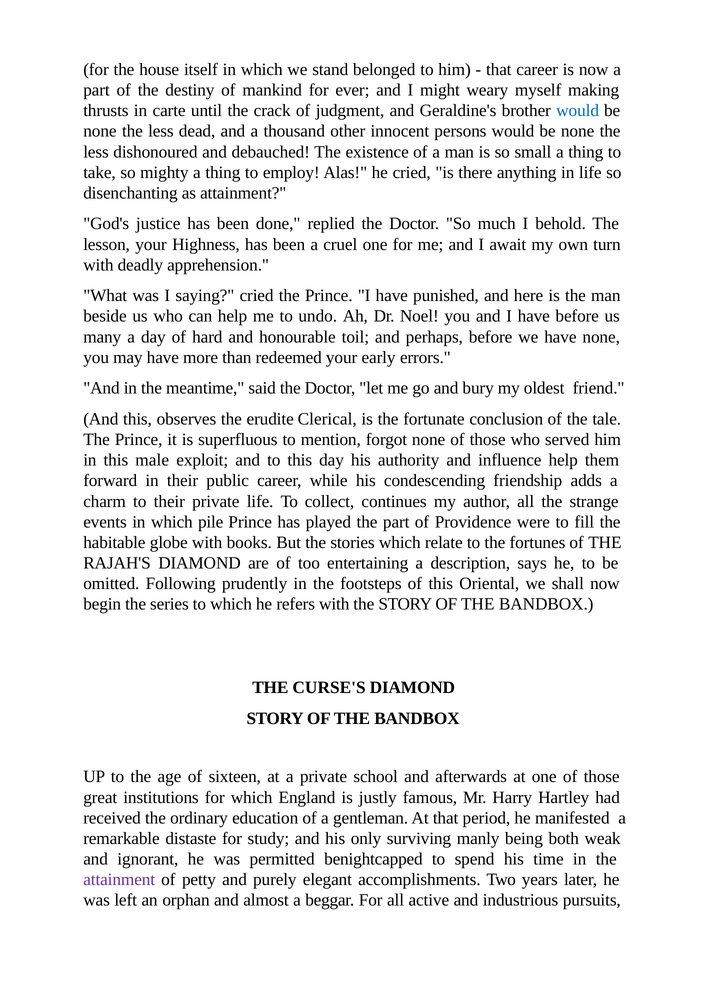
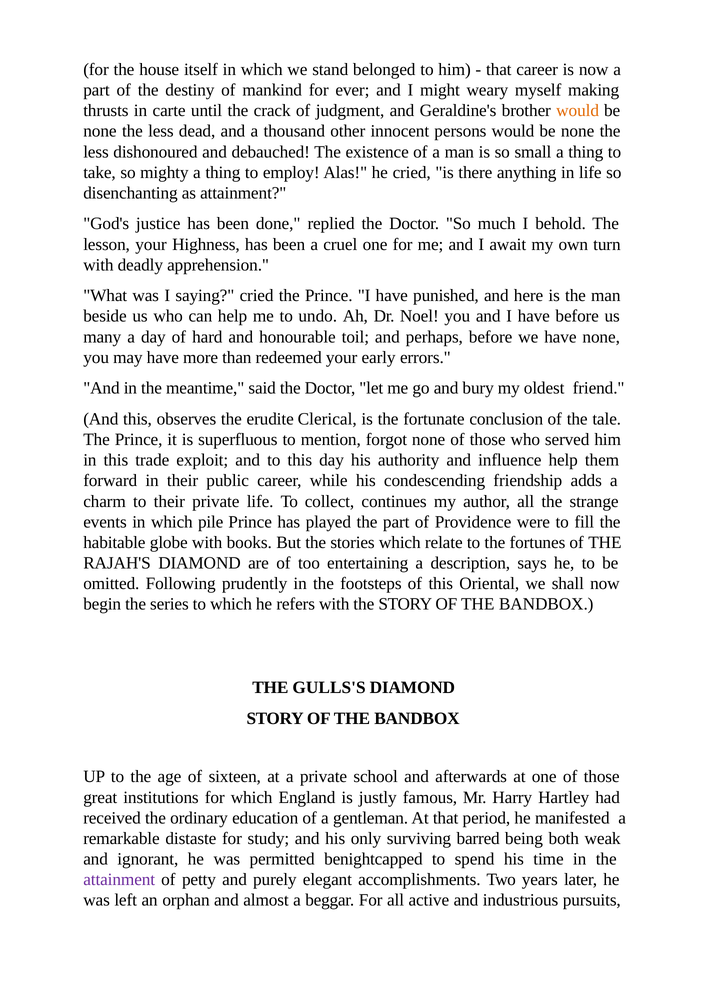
would at (578, 111) colour: blue -> orange
male: male -> trade
CURSE'S: CURSE'S -> GULLS'S
manly: manly -> barred
